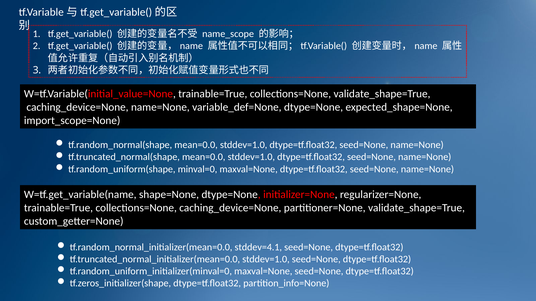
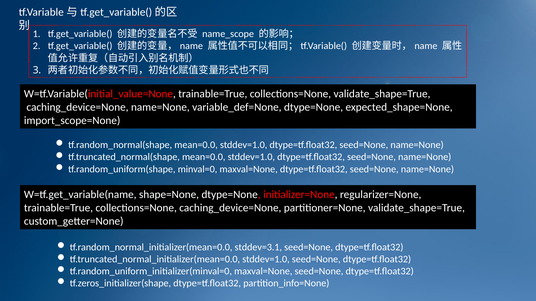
stddev=4.1: stddev=4.1 -> stddev=3.1
